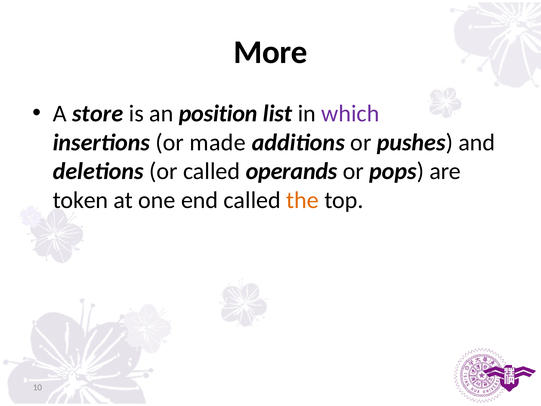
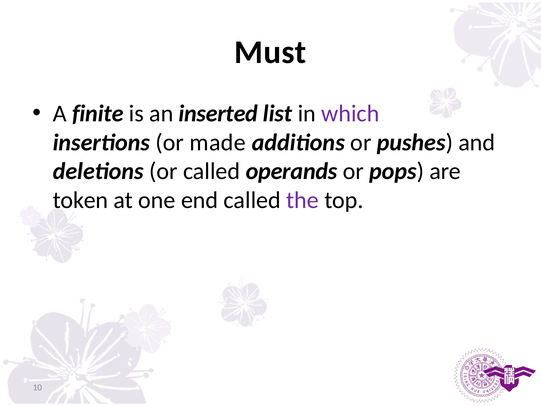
More: More -> Must
store: store -> finite
position: position -> inserted
the colour: orange -> purple
